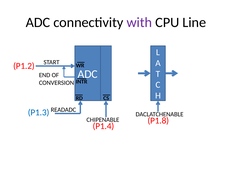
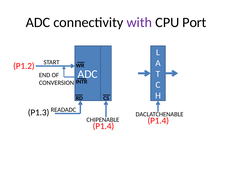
Line: Line -> Port
P1.3 colour: blue -> black
P1.8 at (158, 121): P1.8 -> P1.4
